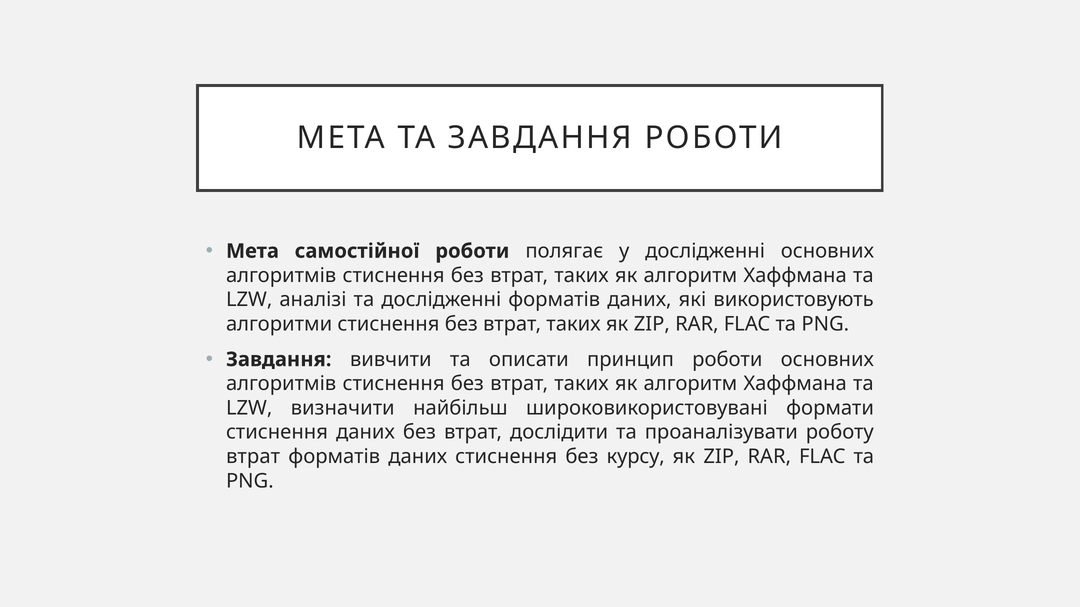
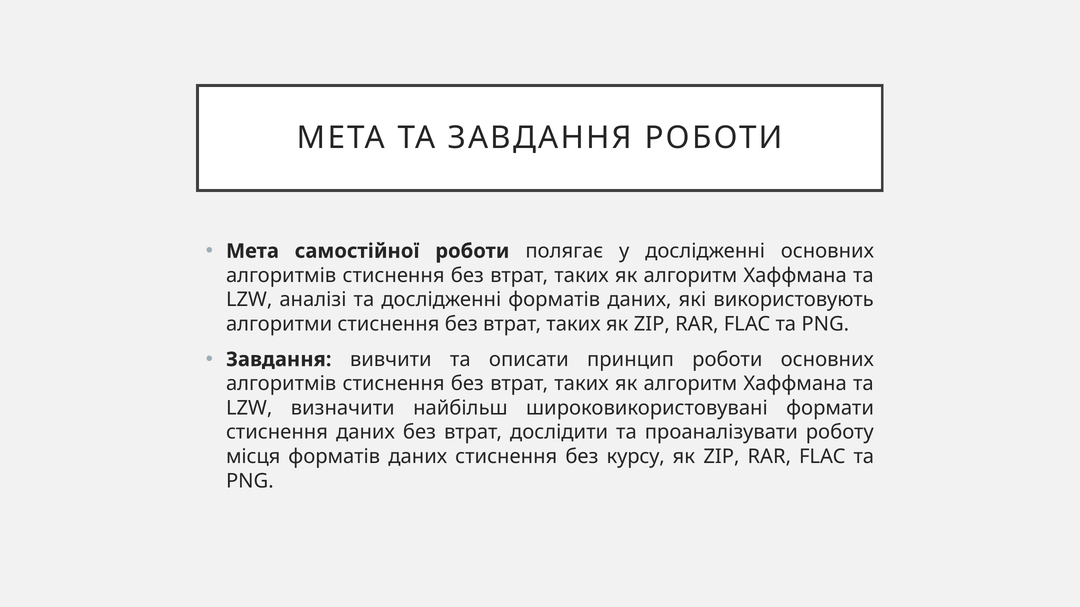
втрат at (253, 457): втрат -> місця
